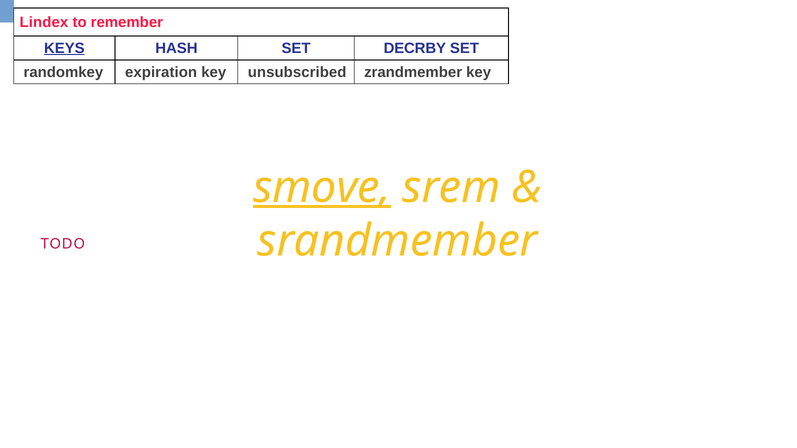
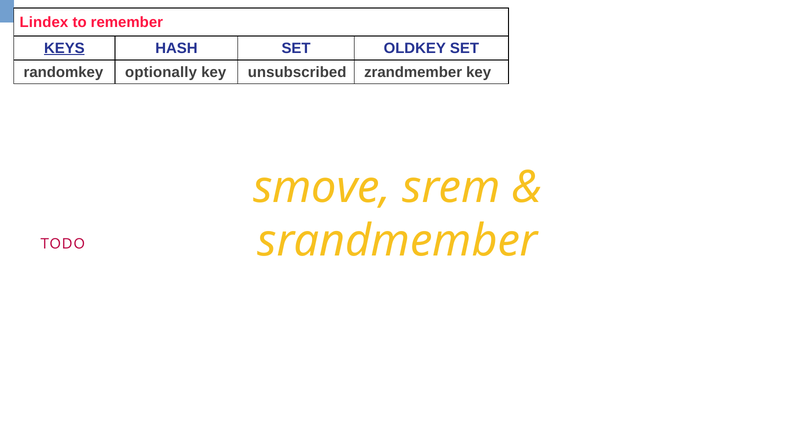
DECRBY: DECRBY -> OLDKEY
expiration: expiration -> optionally
smove underline: present -> none
